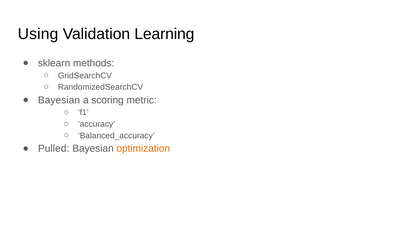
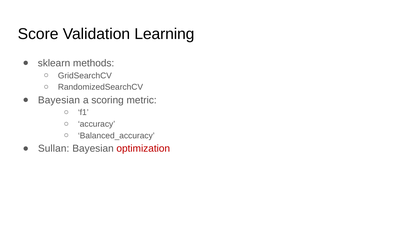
Using: Using -> Score
Pulled: Pulled -> Sullan
optimization colour: orange -> red
